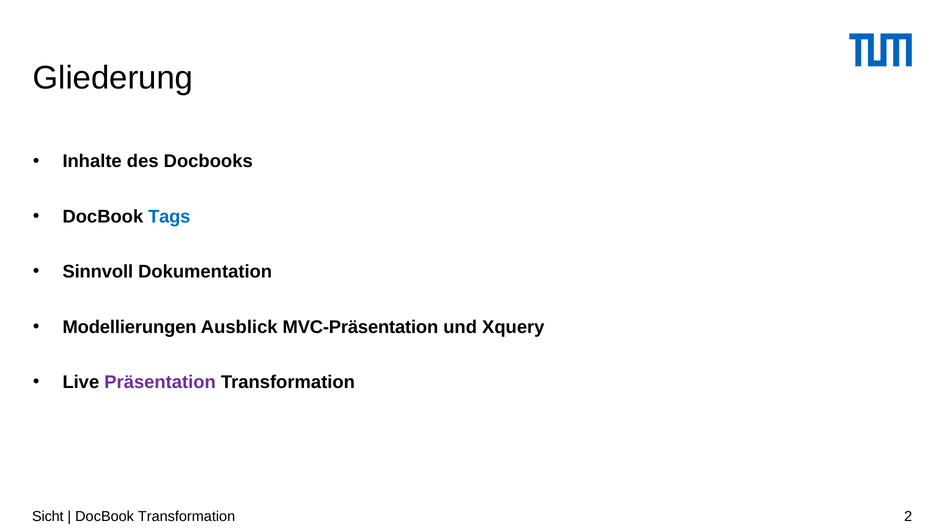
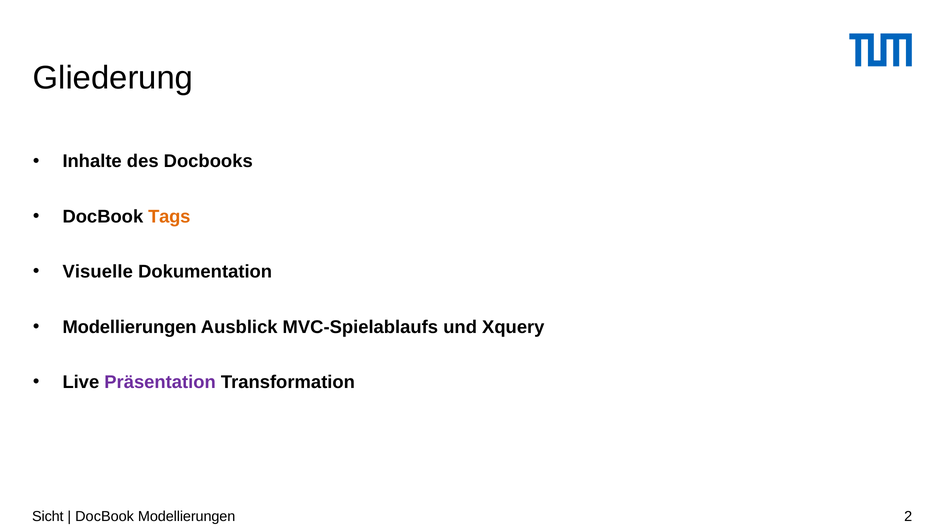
Tags colour: blue -> orange
Sinnvoll: Sinnvoll -> Visuelle
MVC-Präsentation: MVC-Präsentation -> MVC-Spielablaufs
DocBook Transformation: Transformation -> Modellierungen
